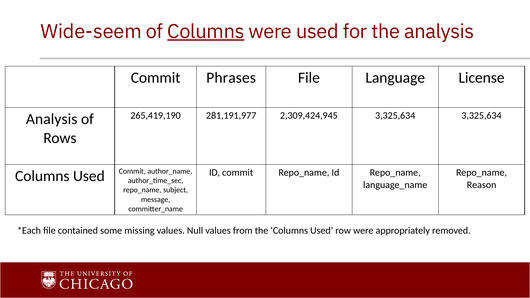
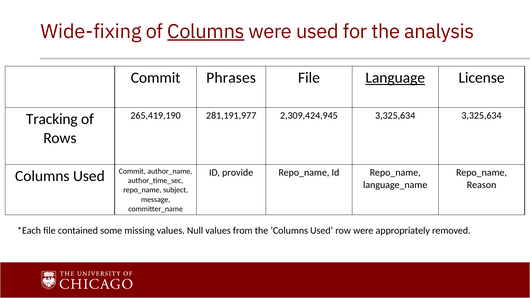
Wide-seem: Wide-seem -> Wide-fixing
Language underline: none -> present
Analysis at (52, 119): Analysis -> Tracking
ID commit: commit -> provide
